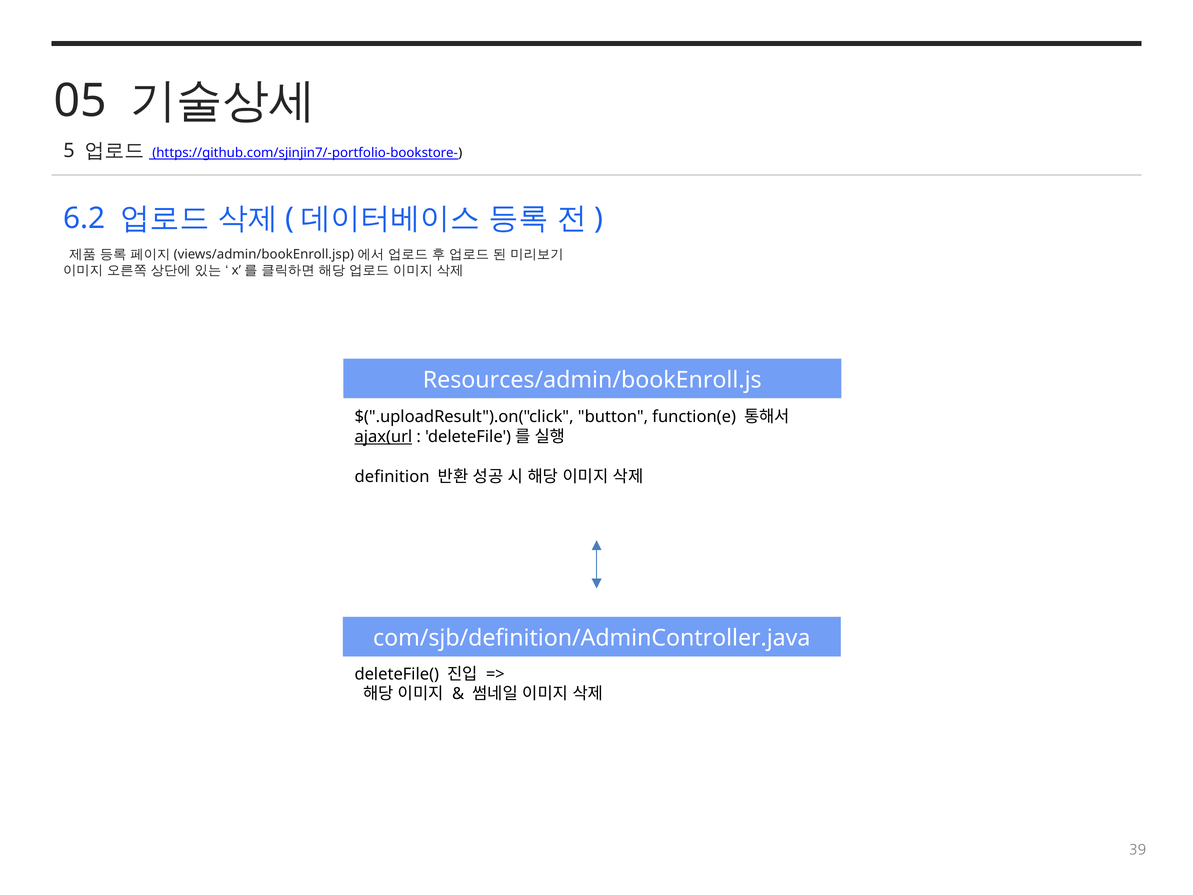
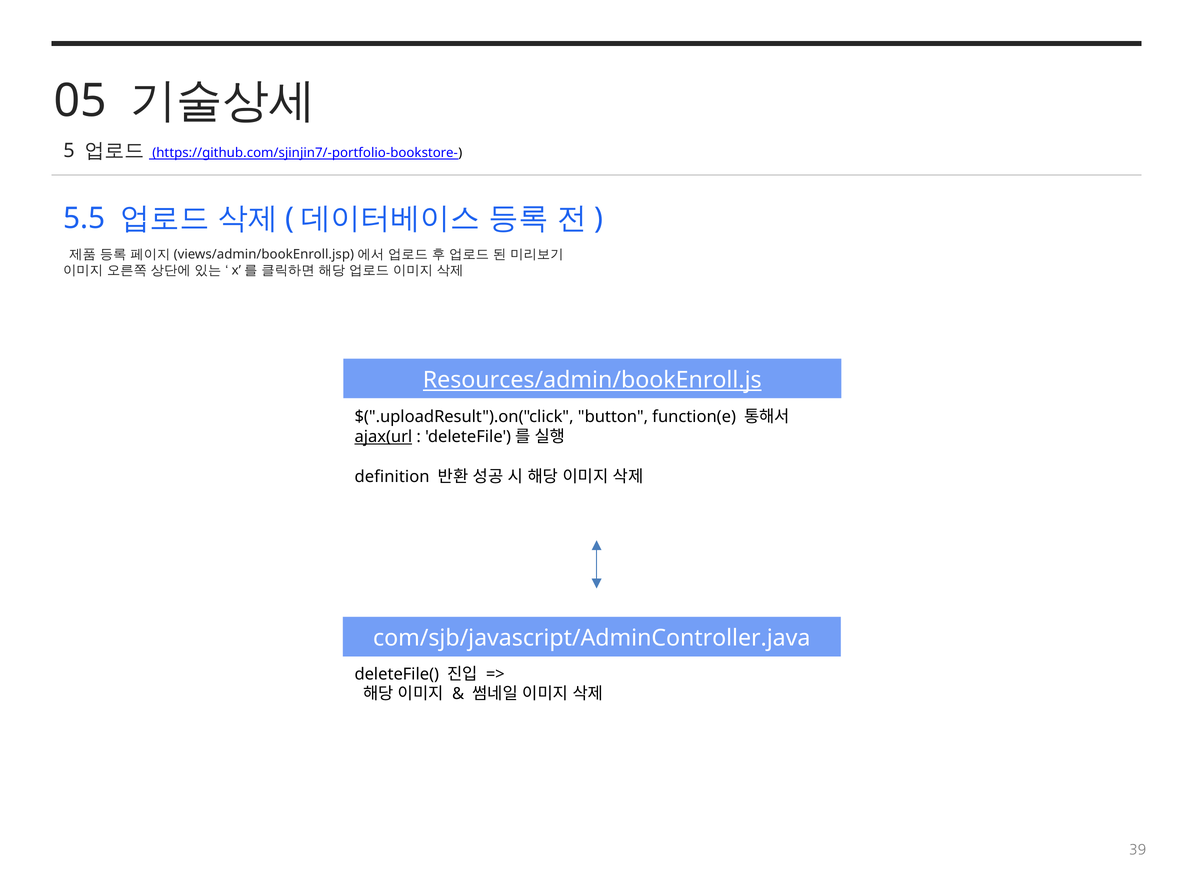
6.2: 6.2 -> 5.5
Resources/admin/bookEnroll.js underline: none -> present
com/sjb/definition/AdminController.java: com/sjb/definition/AdminController.java -> com/sjb/javascript/AdminController.java
